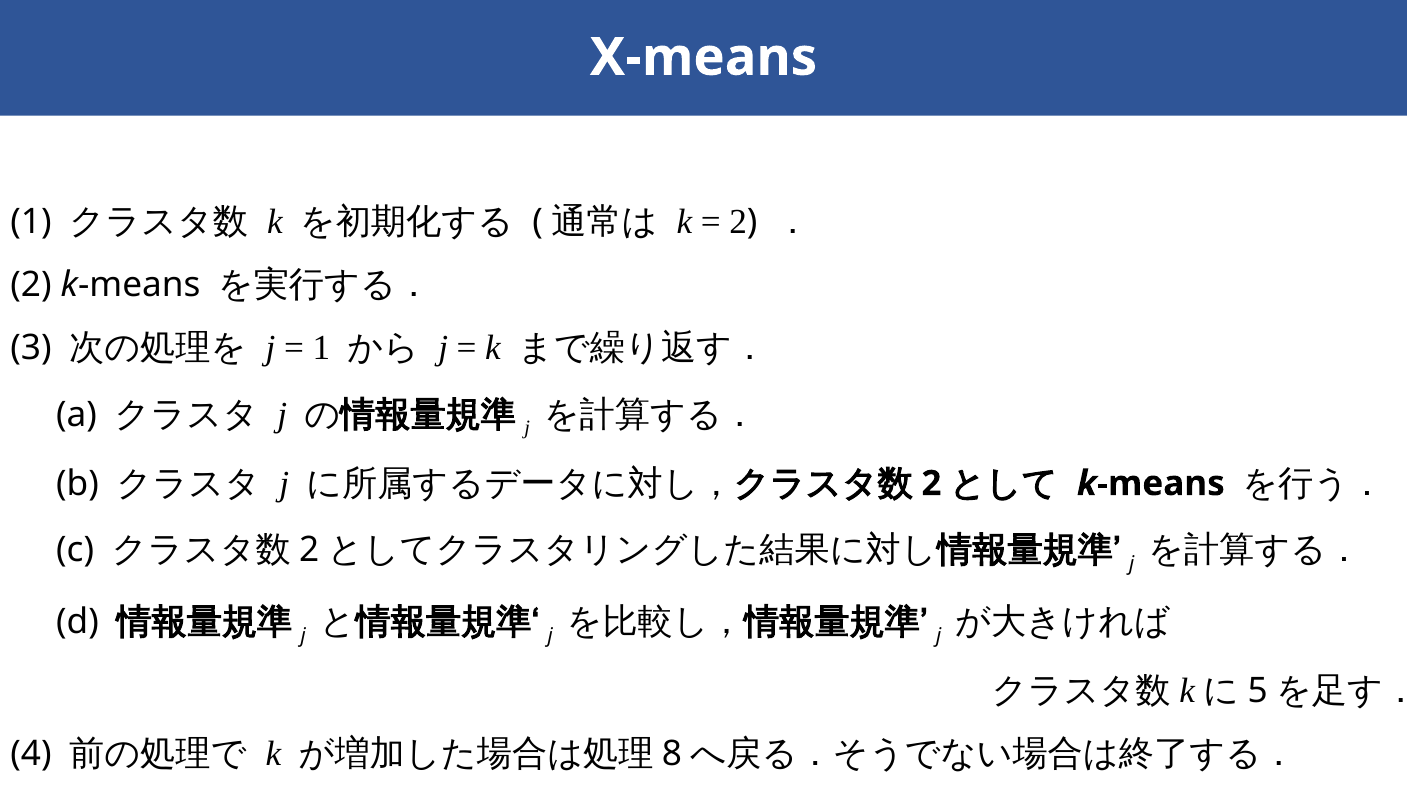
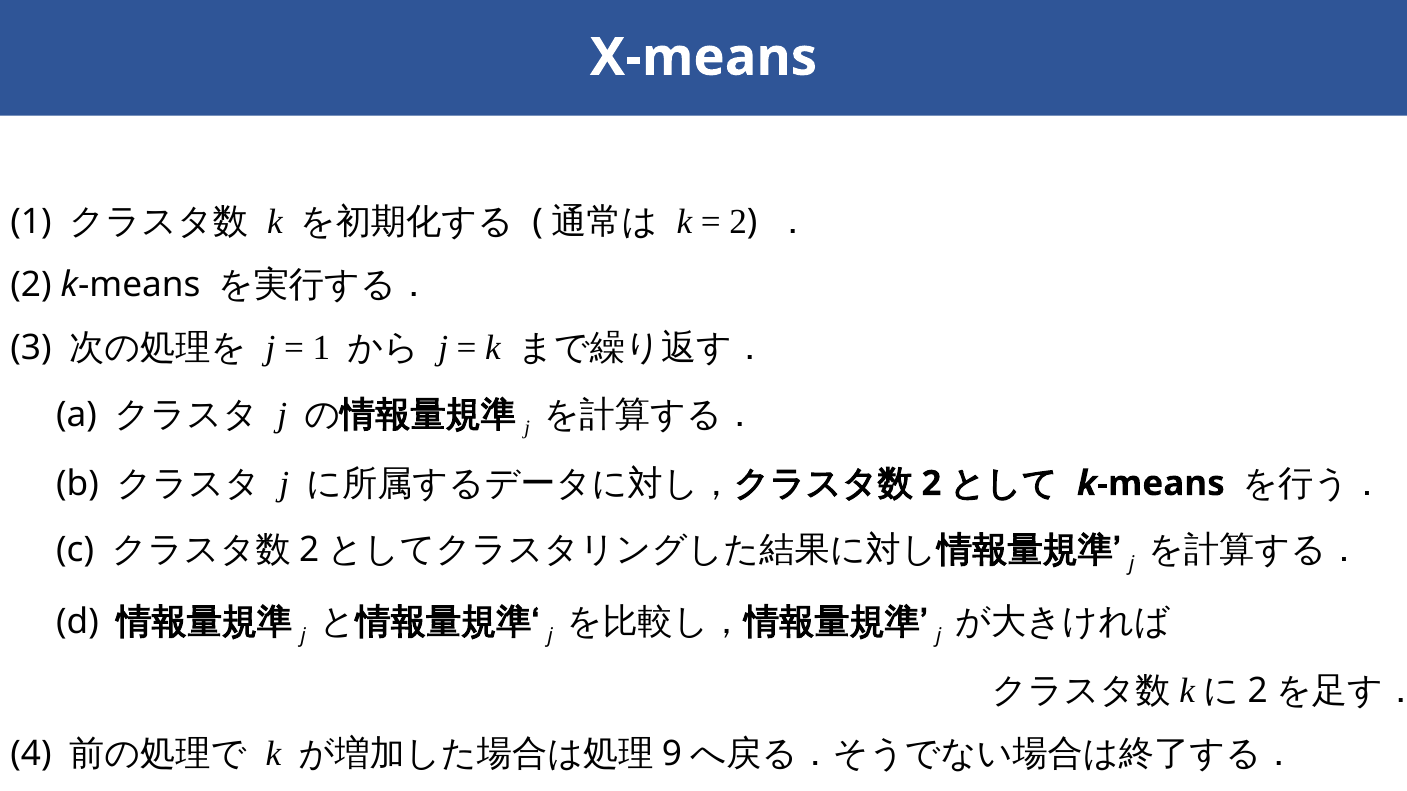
5 at (1258, 691): 5 -> 2
8: 8 -> 9
